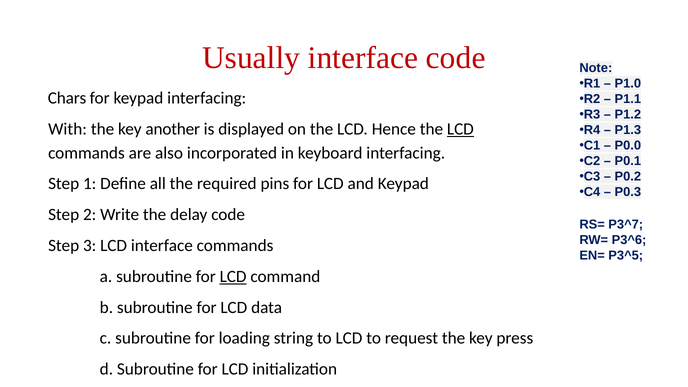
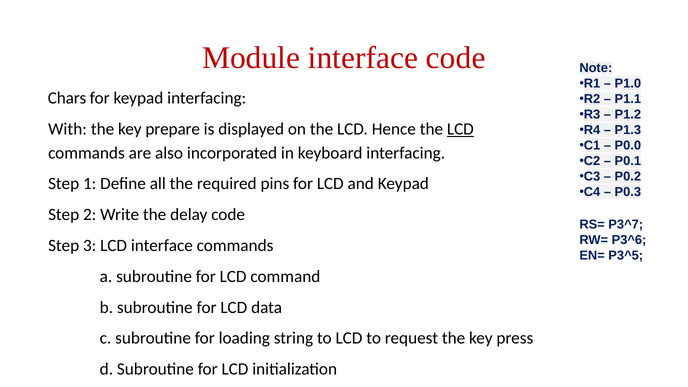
Usually: Usually -> Module
another: another -> prepare
LCD at (233, 276) underline: present -> none
